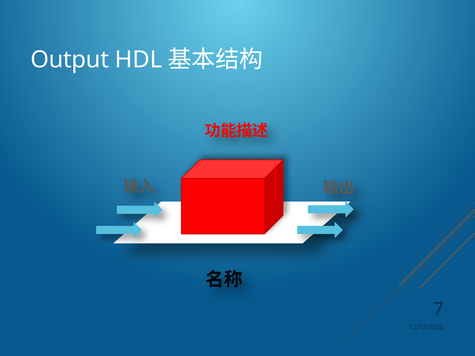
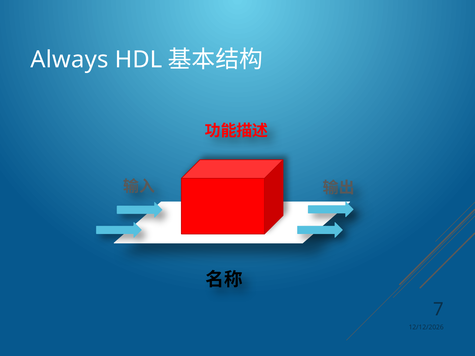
Output: Output -> Always
